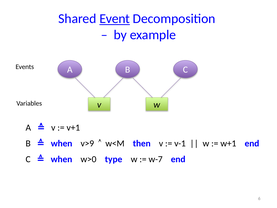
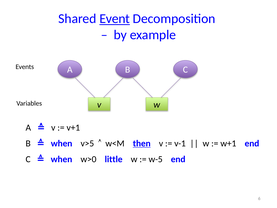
v>9: v>9 -> v>5
then underline: none -> present
type: type -> little
w-7: w-7 -> w-5
